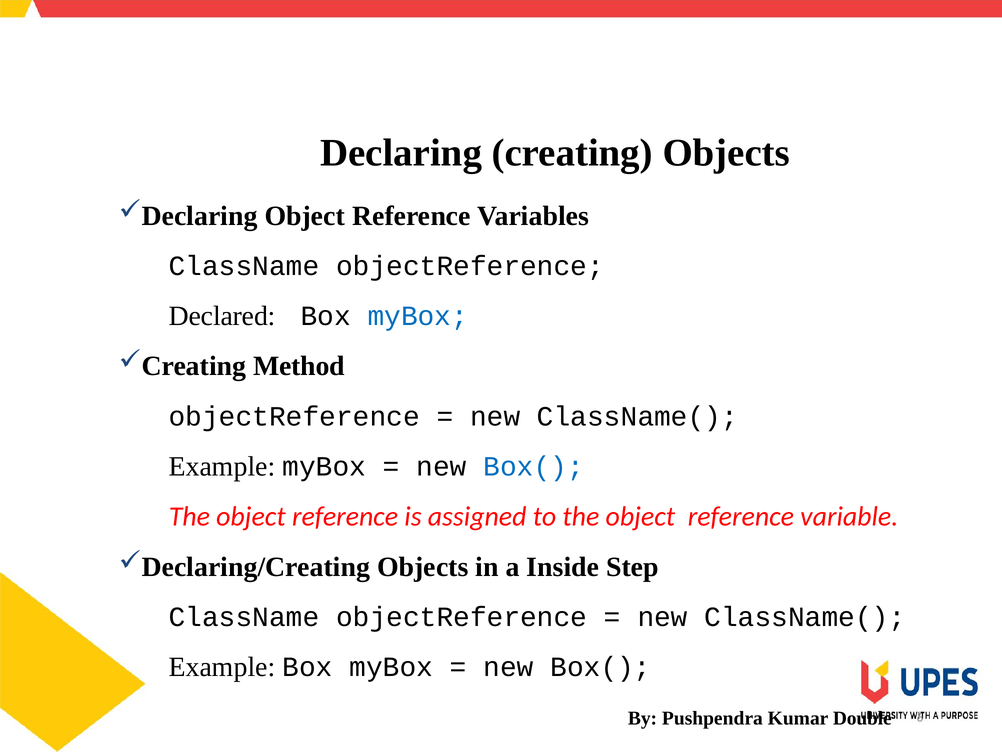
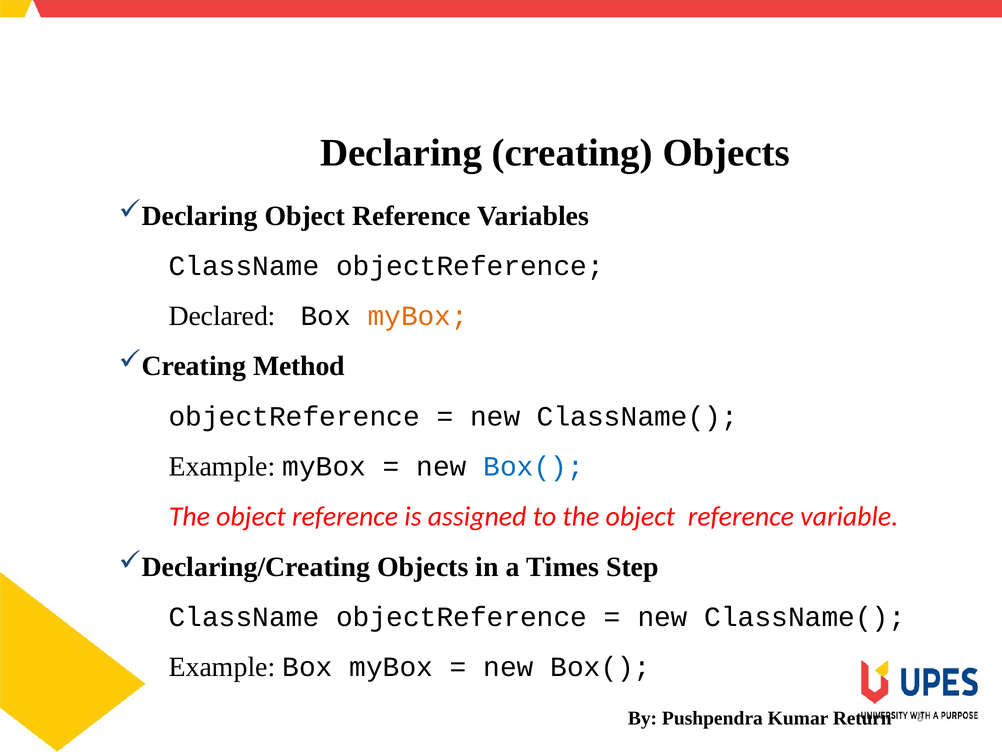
myBox at (418, 316) colour: blue -> orange
Inside: Inside -> Times
Double: Double -> Return
